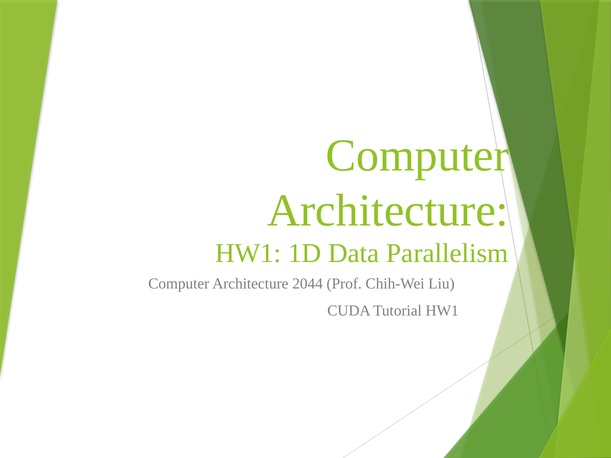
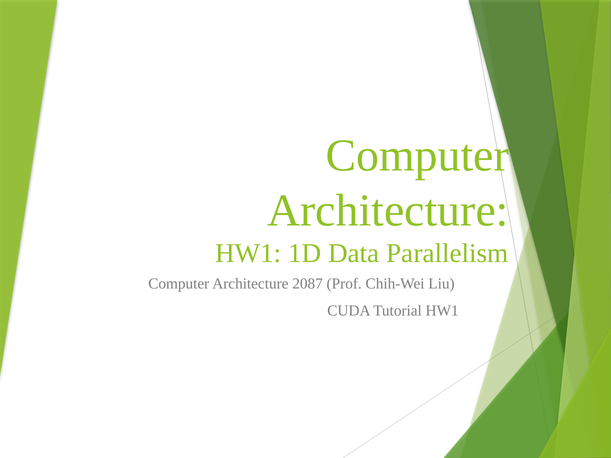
2044: 2044 -> 2087
